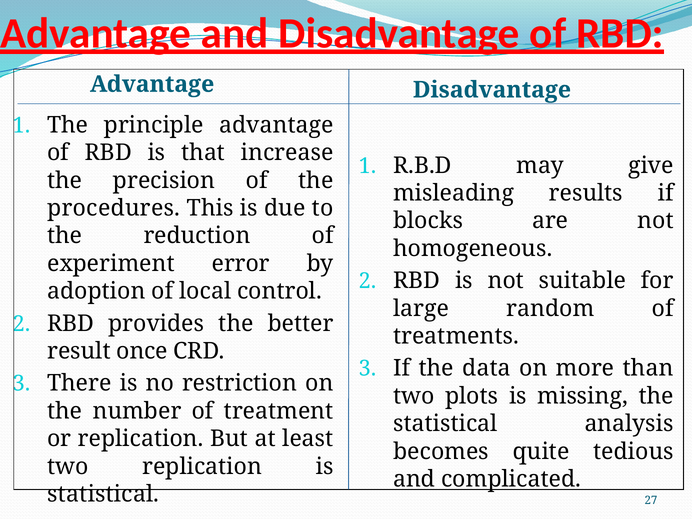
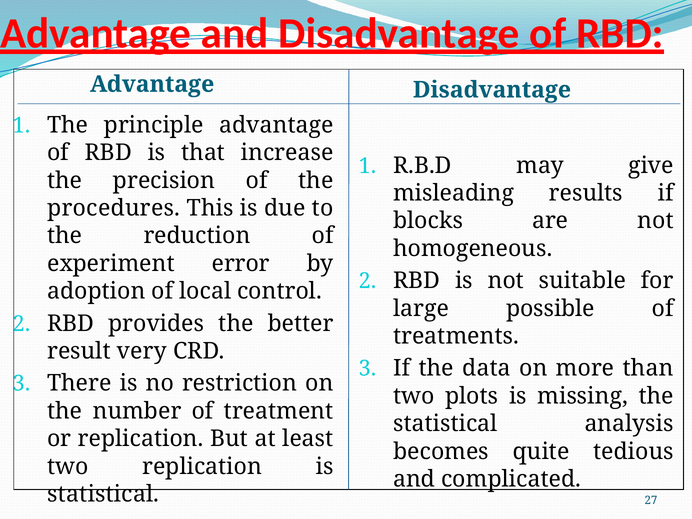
random: random -> possible
once: once -> very
